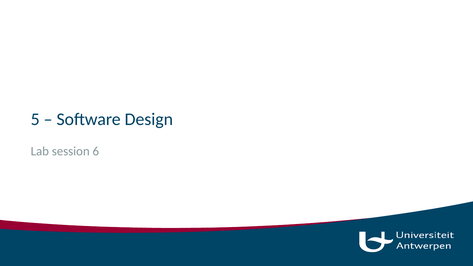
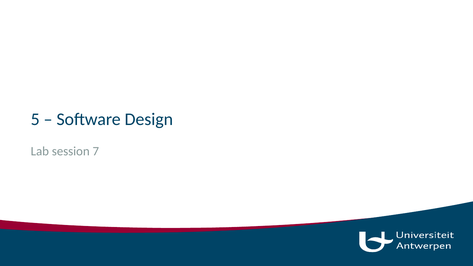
6: 6 -> 7
